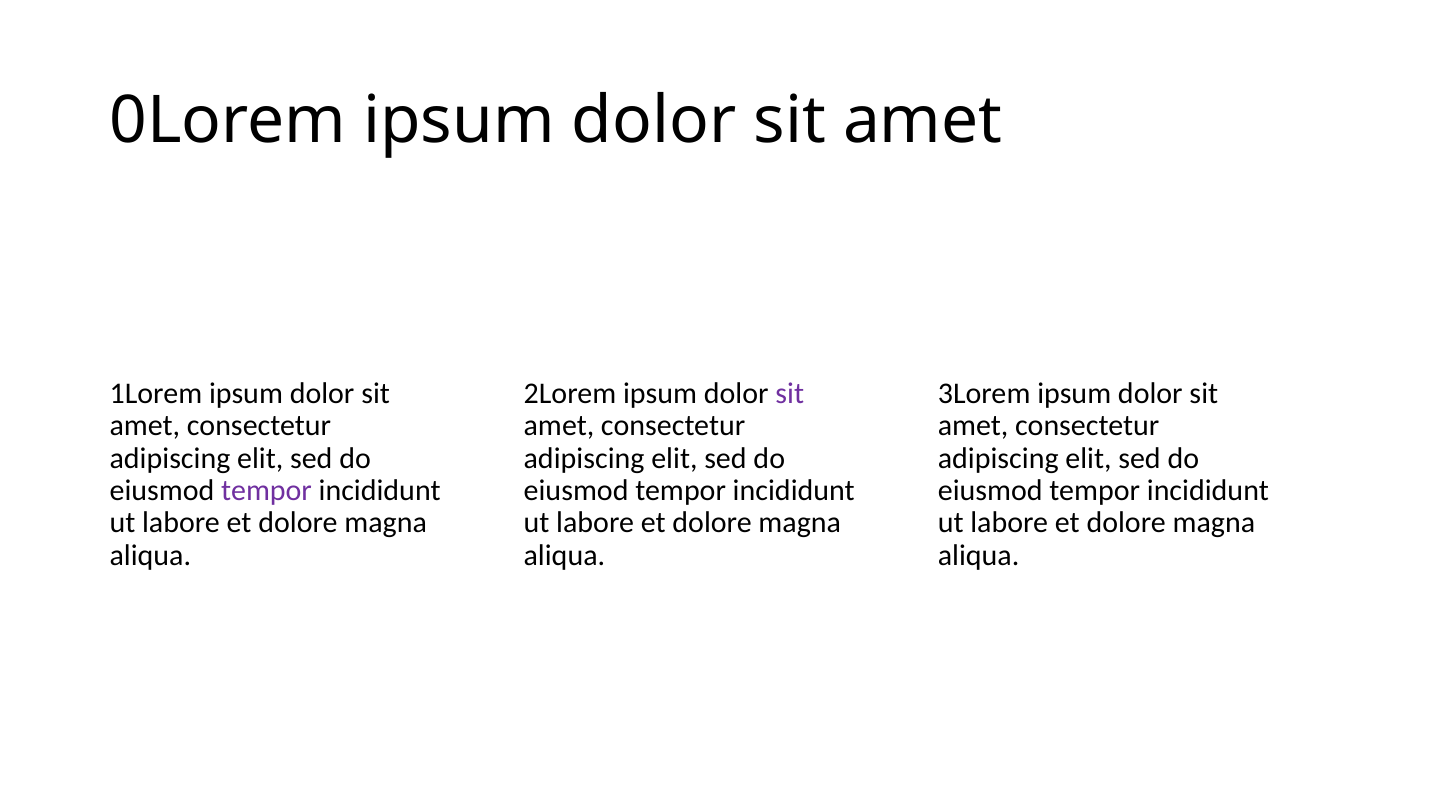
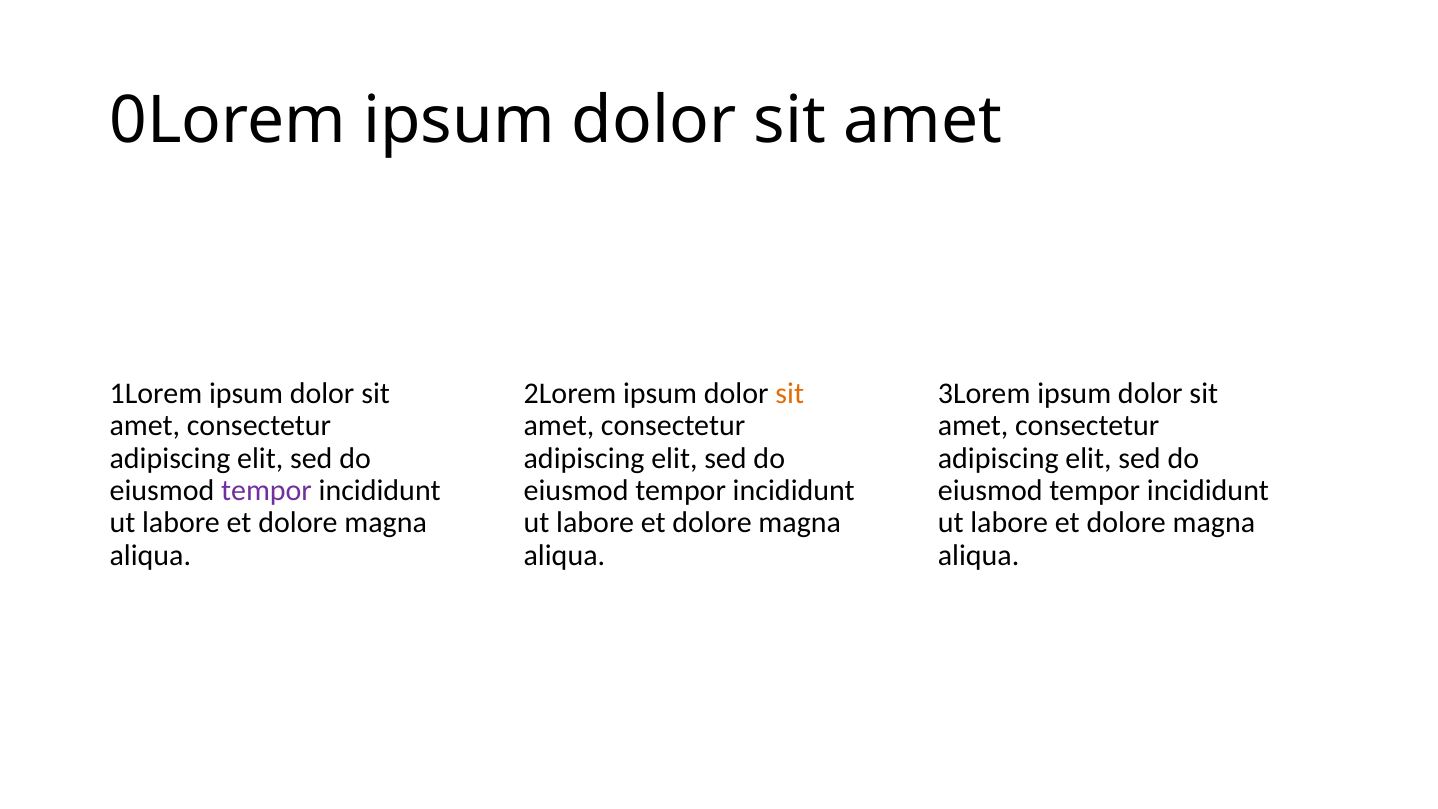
sit at (790, 393) colour: purple -> orange
